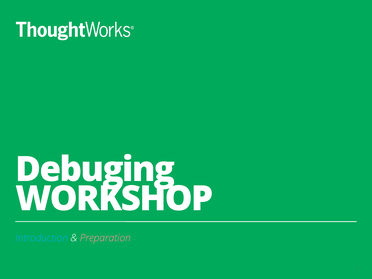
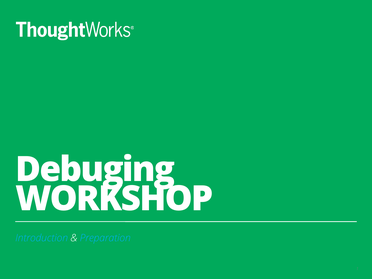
Preparation colour: pink -> light blue
